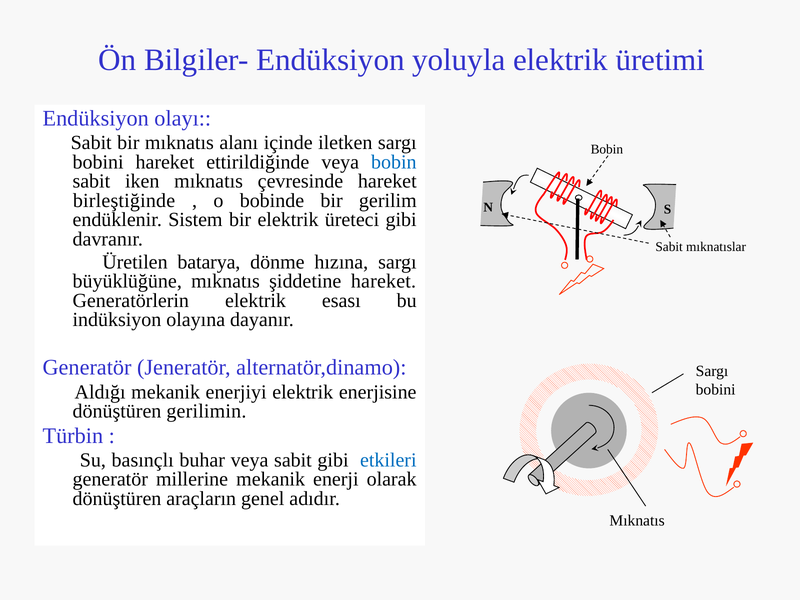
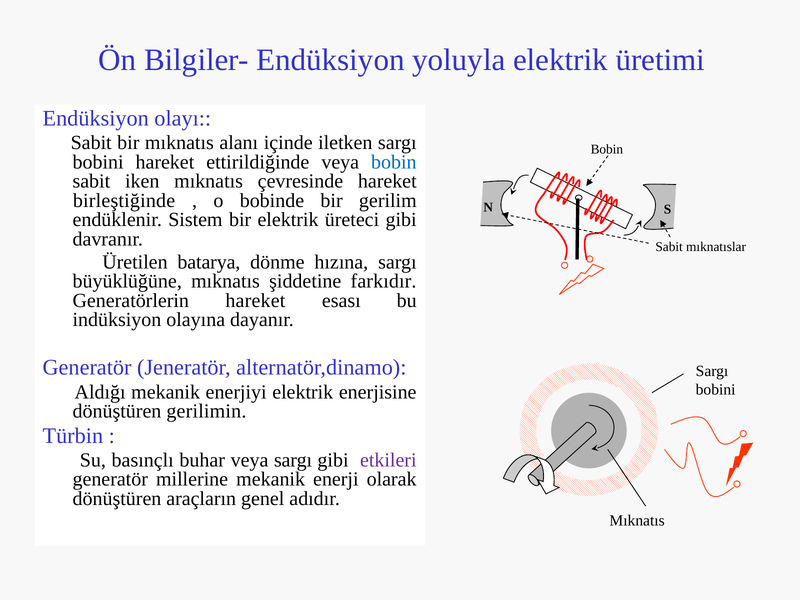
şiddetine hareket: hareket -> farkıdır
Generatörlerin elektrik: elektrik -> hareket
veya sabit: sabit -> sargı
etkileri colour: blue -> purple
